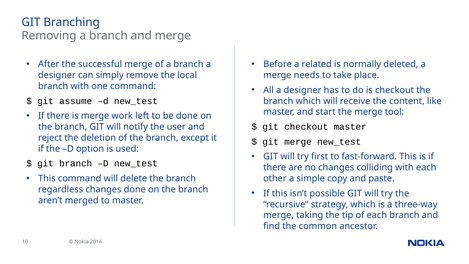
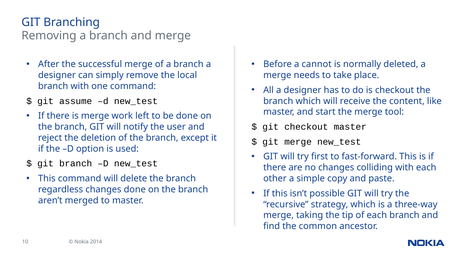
related: related -> cannot
